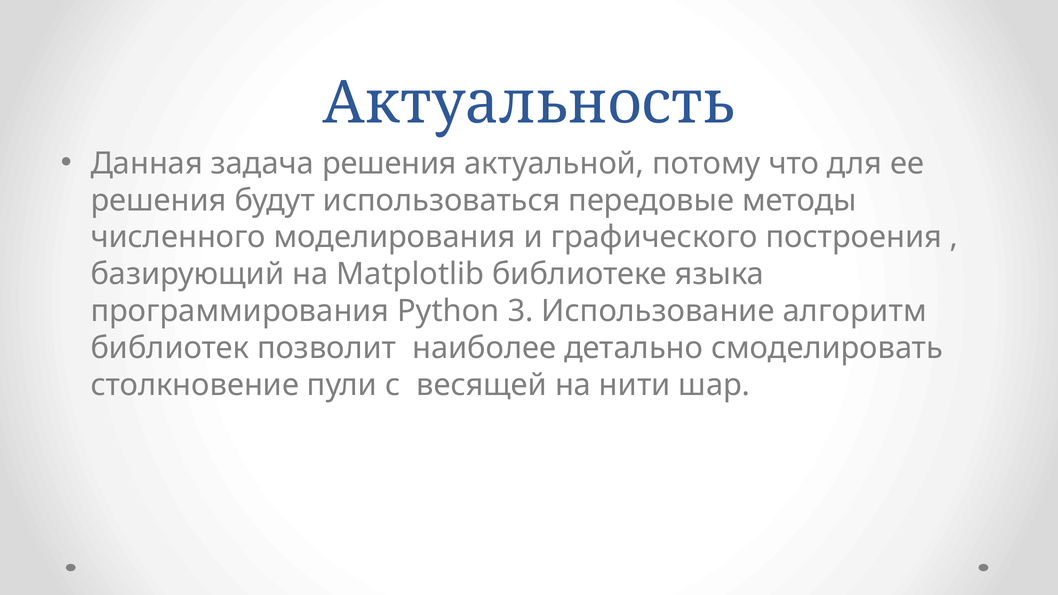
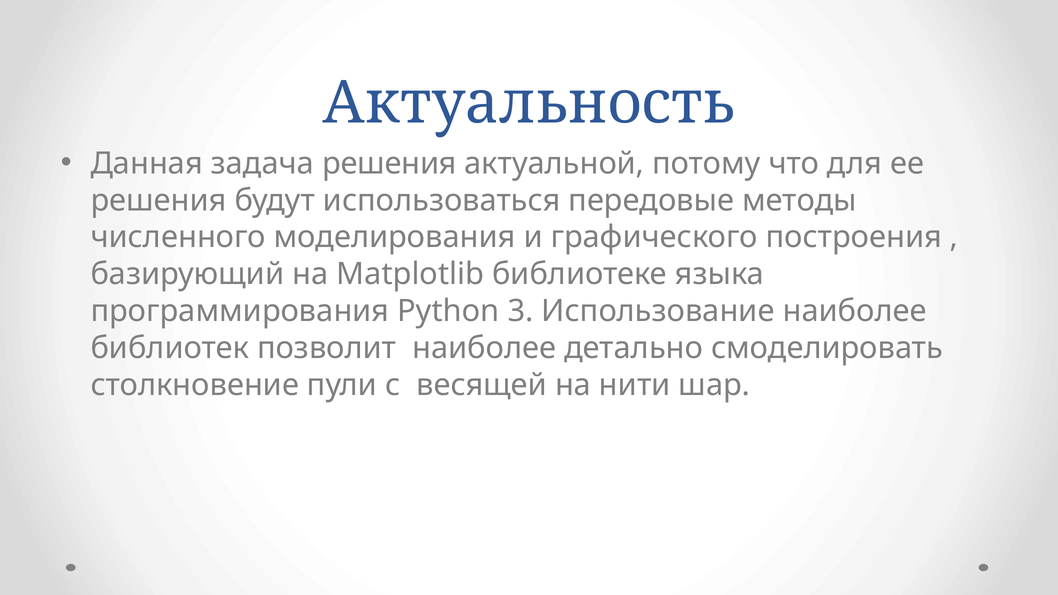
Использование алгоритм: алгоритм -> наиболее
